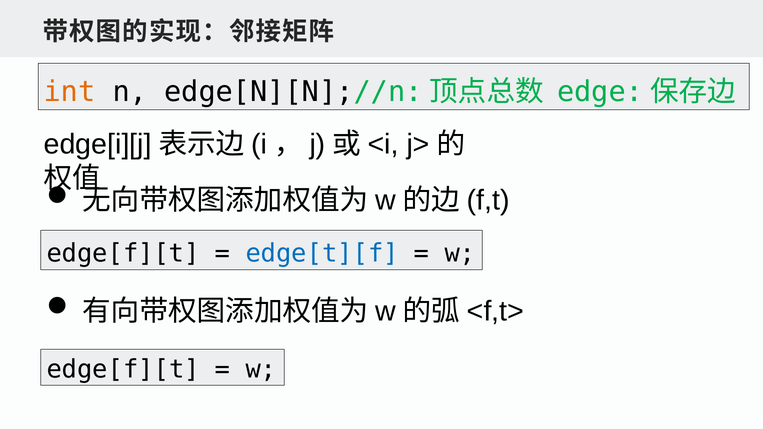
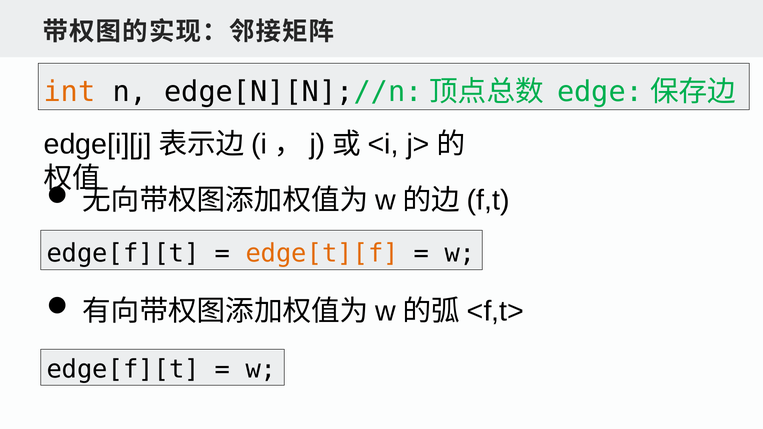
edge[t][f colour: blue -> orange
